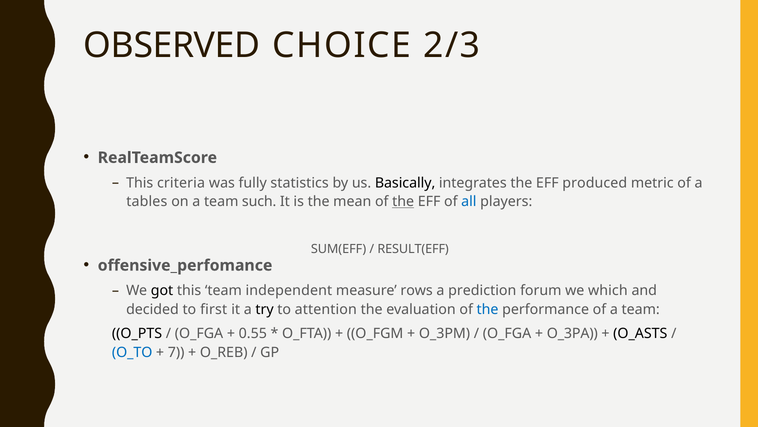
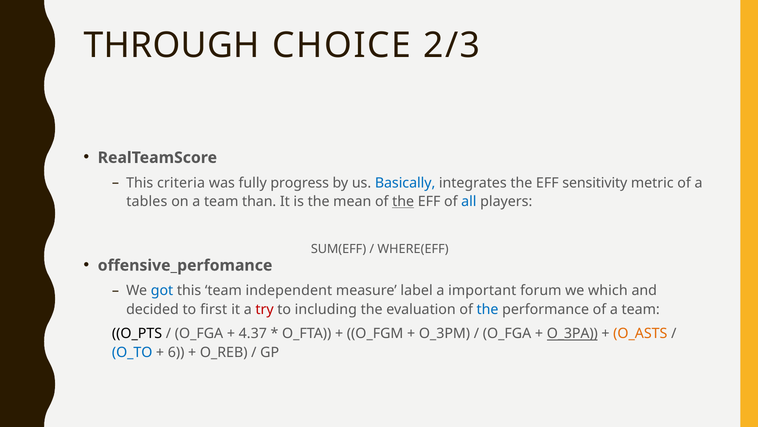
OBSERVED: OBSERVED -> THROUGH
statistics: statistics -> progress
Basically colour: black -> blue
produced: produced -> sensitivity
such: such -> than
RESULT(EFF: RESULT(EFF -> WHERE(EFF
got colour: black -> blue
rows: rows -> label
prediction: prediction -> important
try colour: black -> red
attention: attention -> including
0.55: 0.55 -> 4.37
O_3PA underline: none -> present
O_ASTS colour: black -> orange
7: 7 -> 6
